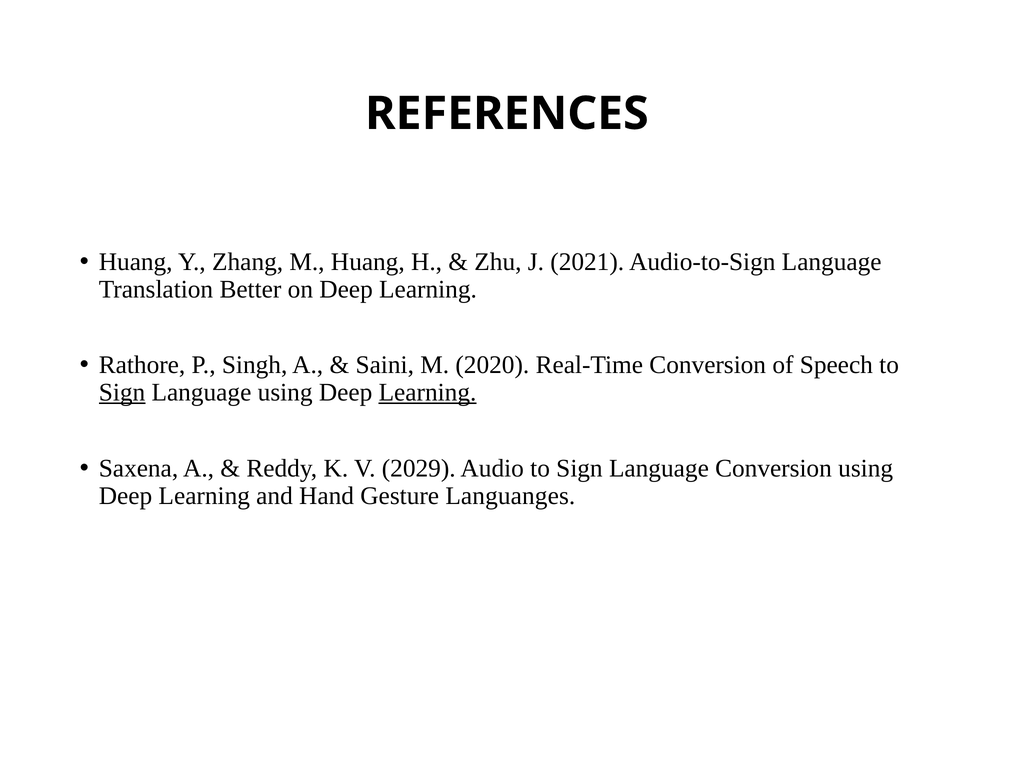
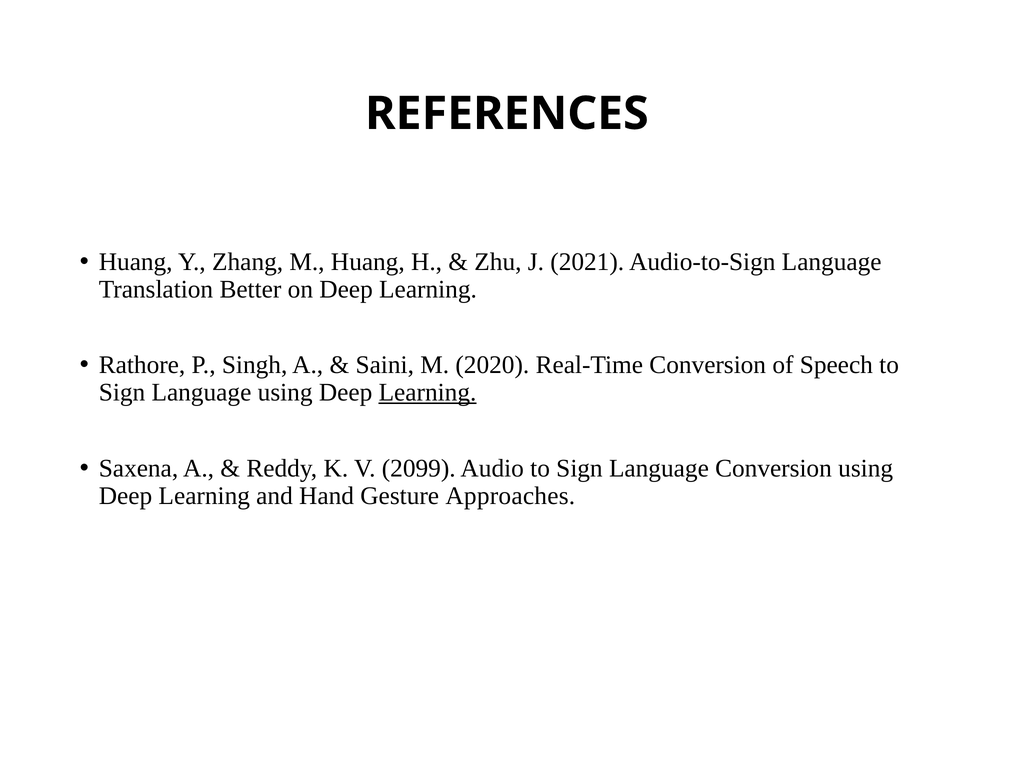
Sign at (122, 393) underline: present -> none
2029: 2029 -> 2099
Languanges: Languanges -> Approaches
